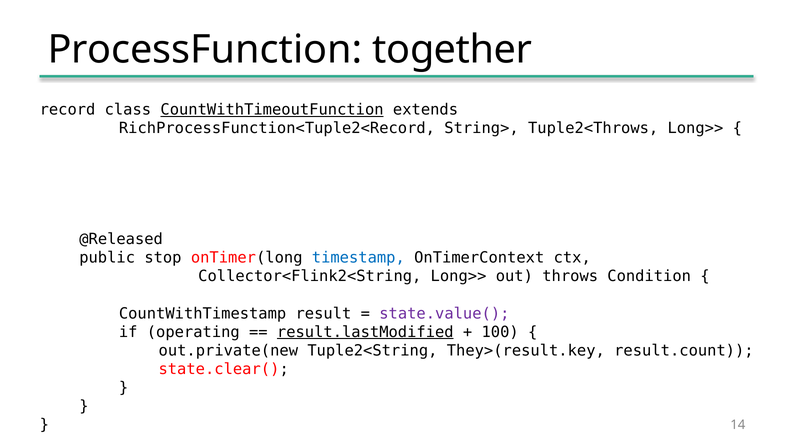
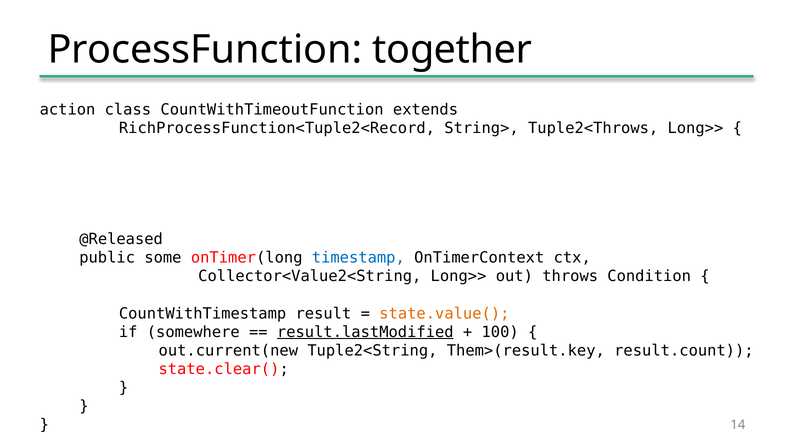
record: record -> action
CountWithTimeoutFunction underline: present -> none
stop: stop -> some
Collector<Flink2<String: Collector<Flink2<String -> Collector<Value2<String
state.value( colour: purple -> orange
operating: operating -> somewhere
out.private(new: out.private(new -> out.current(new
They>(result.key: They>(result.key -> Them>(result.key
